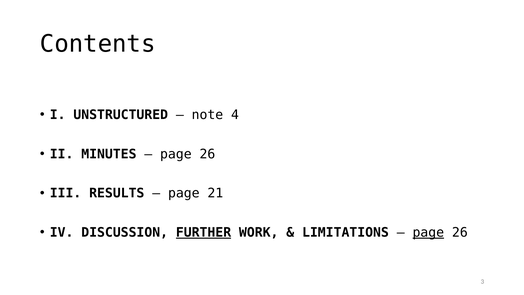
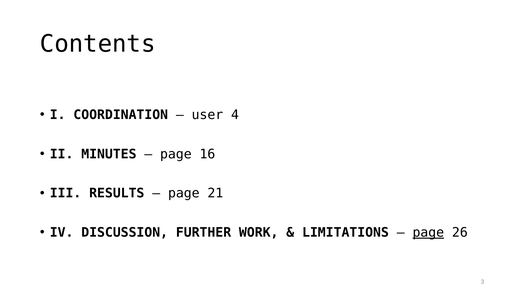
UNSTRUCTURED: UNSTRUCTURED -> COORDINATION
note: note -> user
26 at (207, 154): 26 -> 16
FURTHER underline: present -> none
